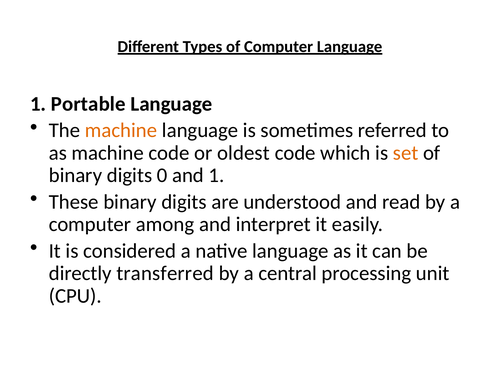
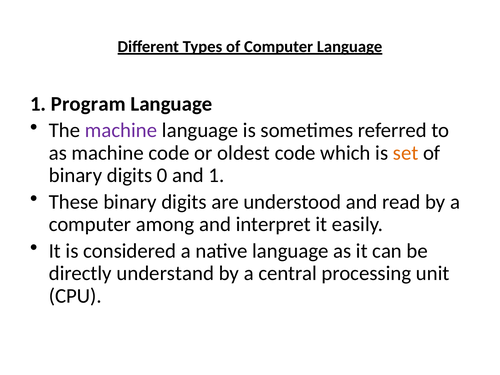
Portable: Portable -> Program
machine at (121, 130) colour: orange -> purple
transferred: transferred -> understand
